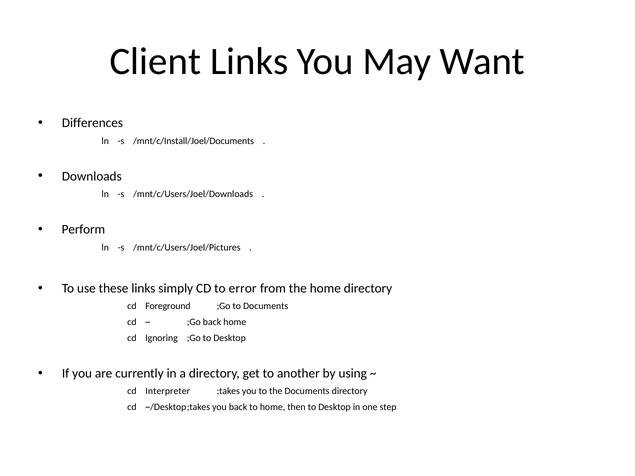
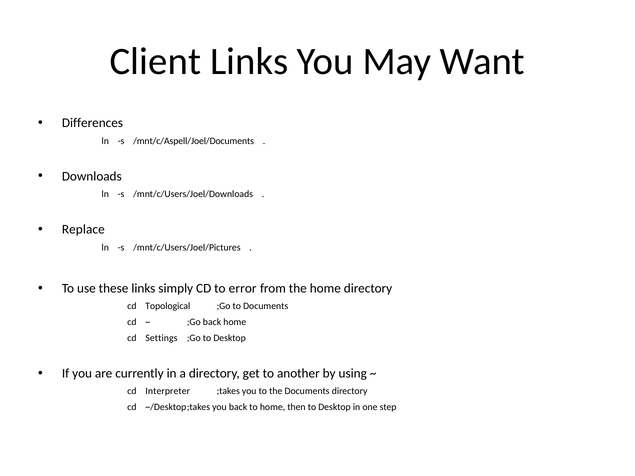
/mnt/c/Install/Joel/Documents: /mnt/c/Install/Joel/Documents -> /mnt/c/Aspell/Joel/Documents
Perform: Perform -> Replace
Foreground: Foreground -> Topological
Ignoring: Ignoring -> Settings
